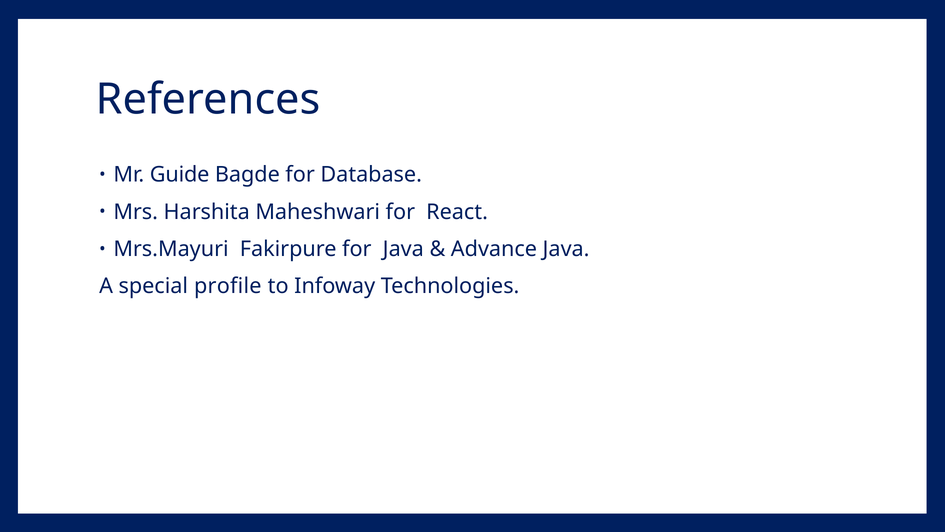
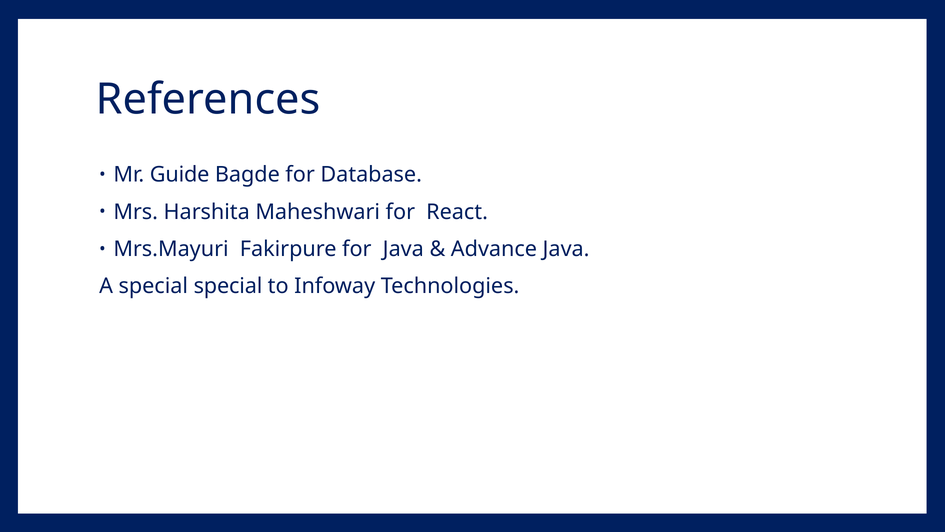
special profile: profile -> special
